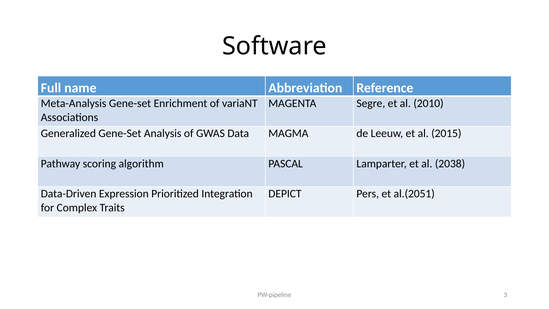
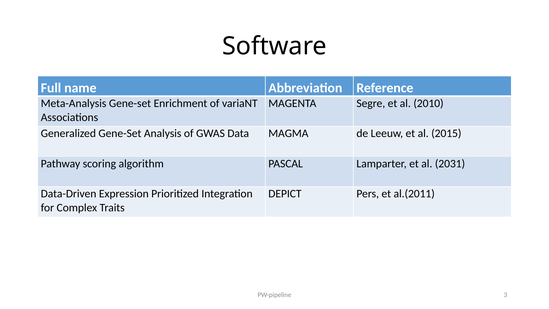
2038: 2038 -> 2031
al.(2051: al.(2051 -> al.(2011
